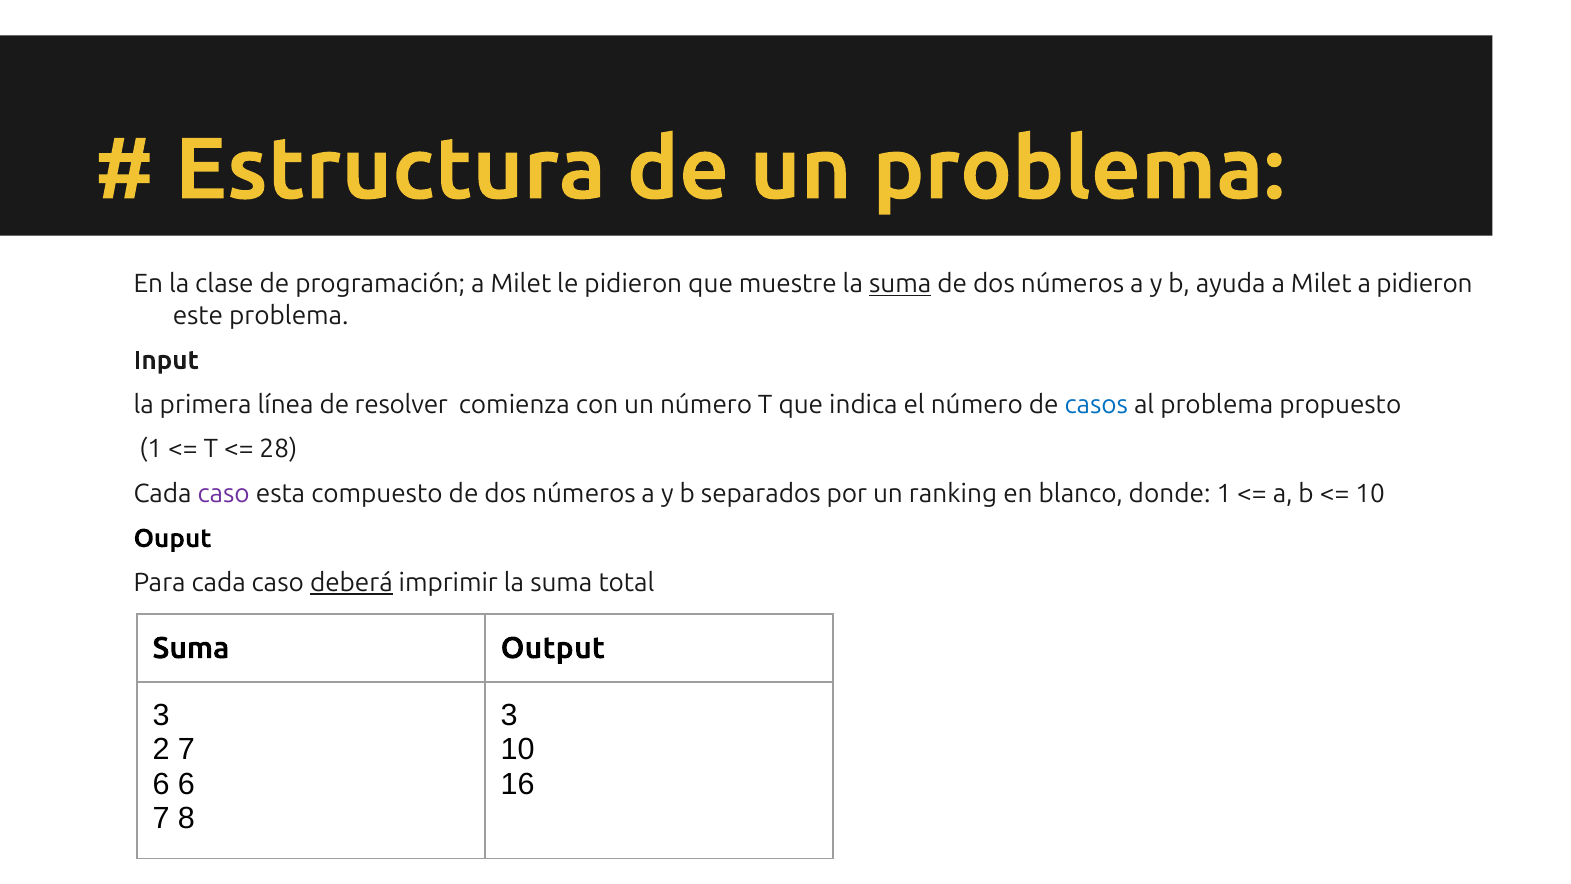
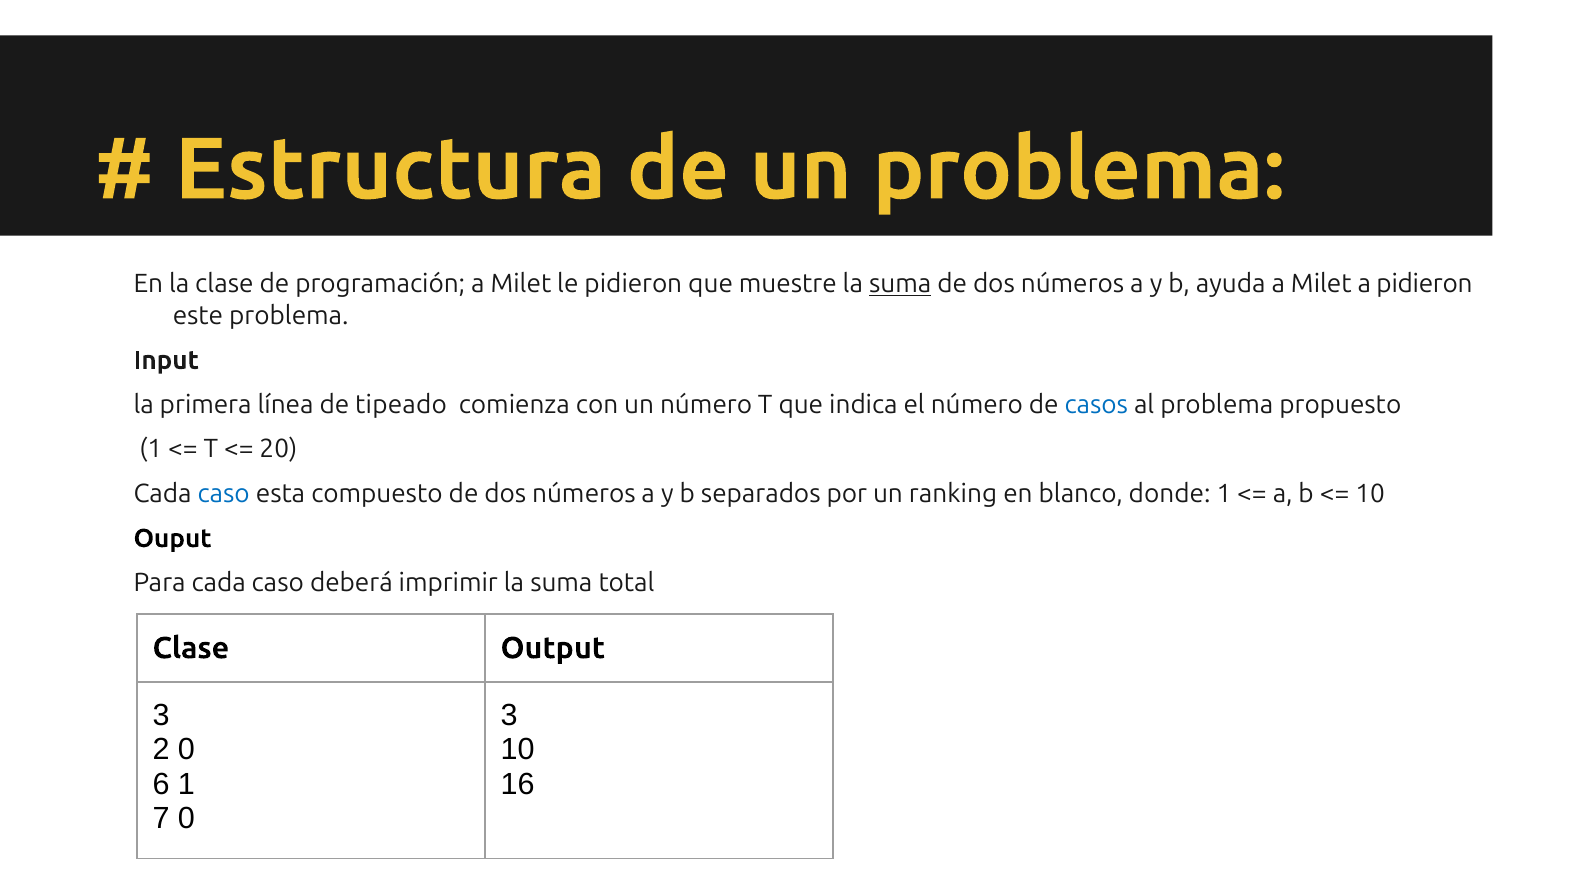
resolver: resolver -> tipeado
28: 28 -> 20
caso at (224, 494) colour: purple -> blue
deberá underline: present -> none
Suma at (191, 648): Suma -> Clase
2 7: 7 -> 0
6 6: 6 -> 1
7 8: 8 -> 0
